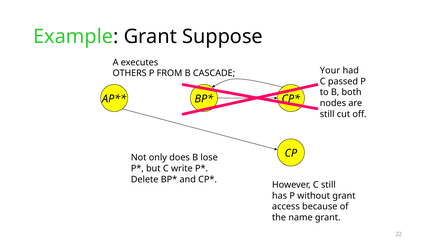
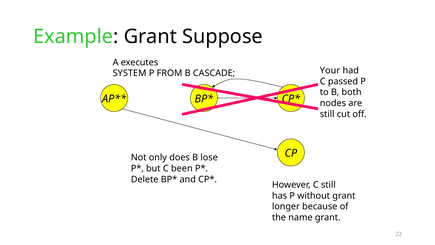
OTHERS: OTHERS -> SYSTEM
write: write -> been
access: access -> longer
